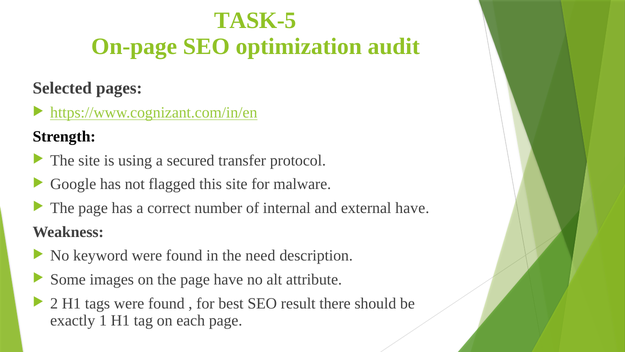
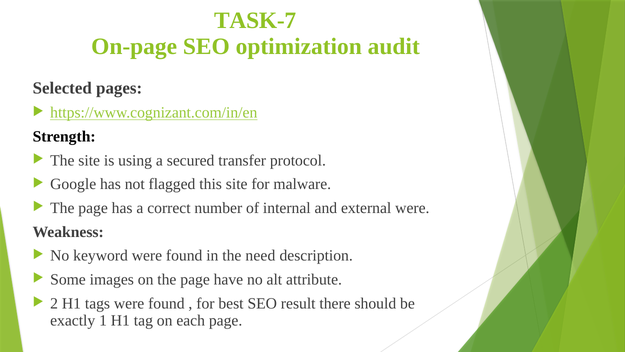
TASK-5: TASK-5 -> TASK-7
external have: have -> were
